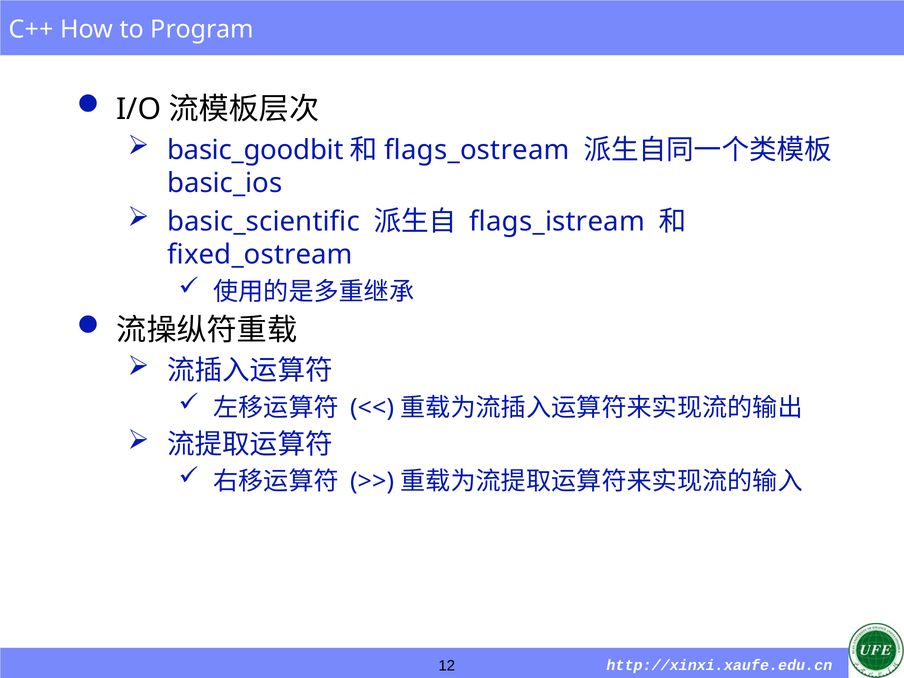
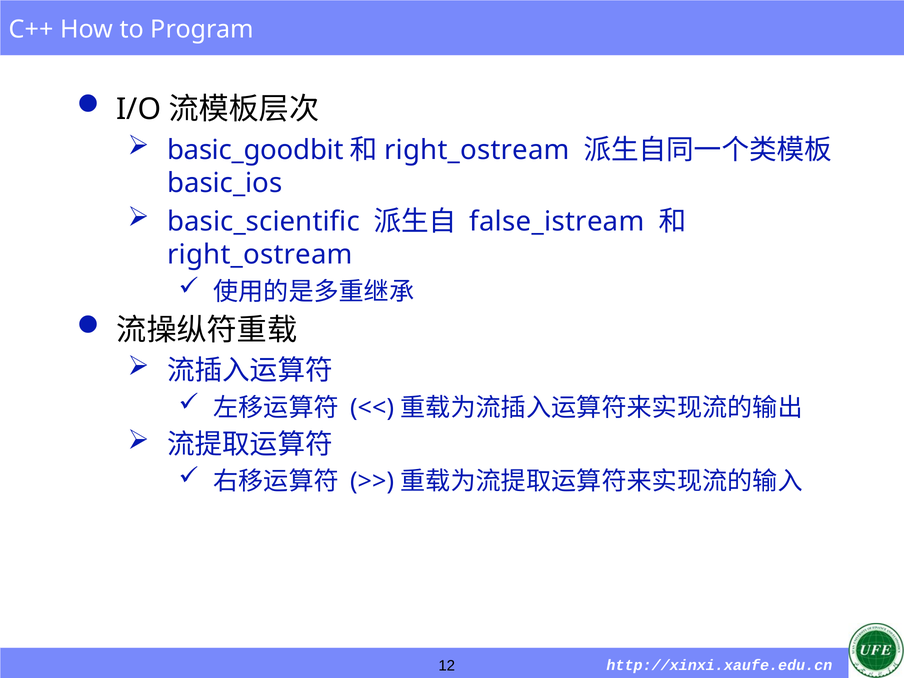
flags_ostream at (477, 150): flags_ostream -> right_ostream
flags_istream: flags_istream -> false_istream
fixed_ostream at (260, 255): fixed_ostream -> right_ostream
